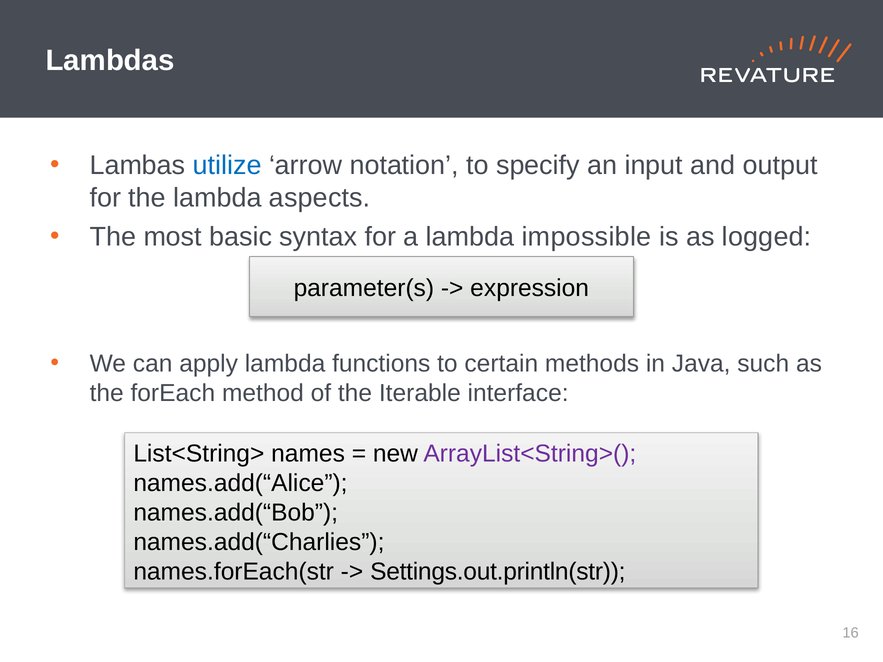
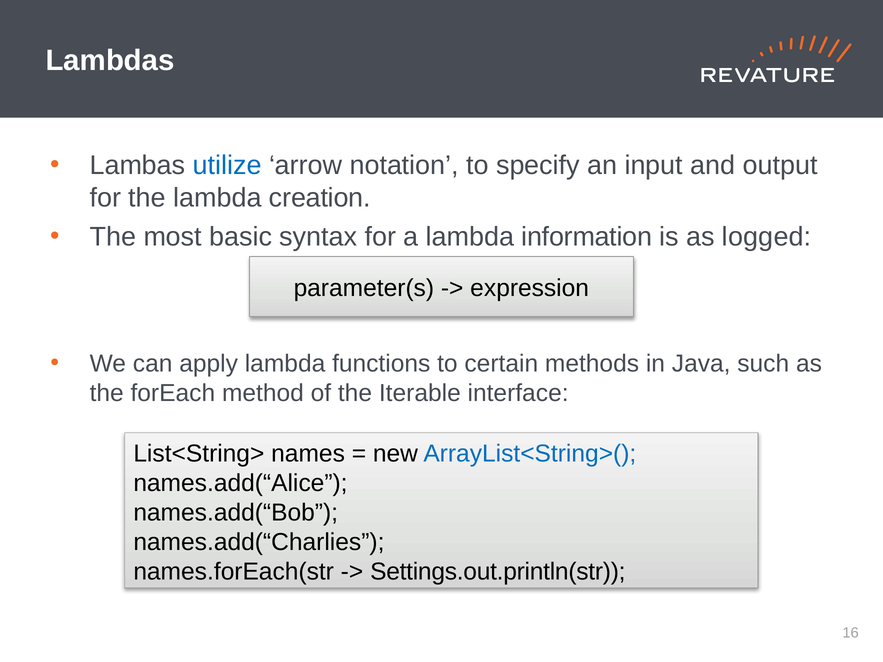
aspects: aspects -> creation
impossible: impossible -> information
ArrayList<String>( colour: purple -> blue
